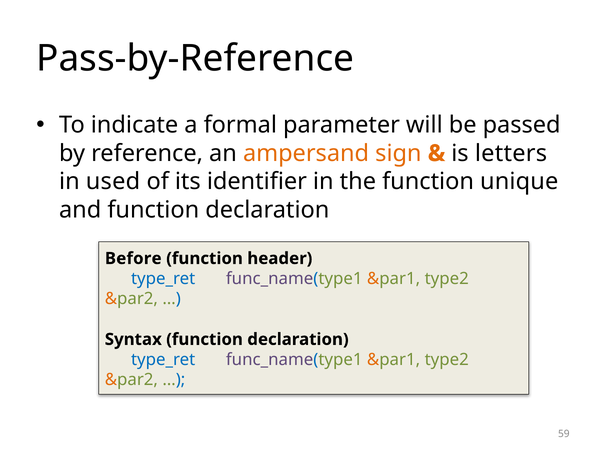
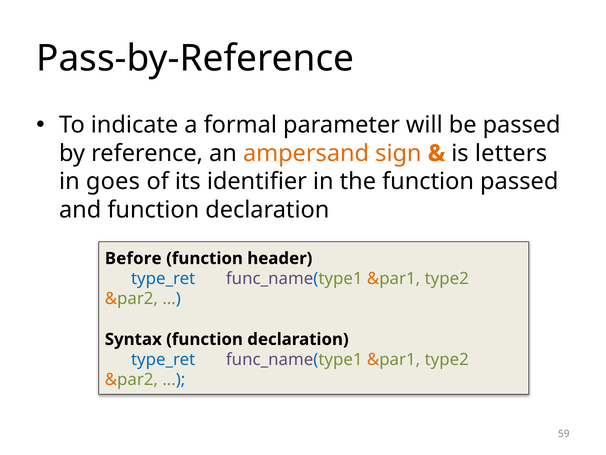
used: used -> goes
function unique: unique -> passed
